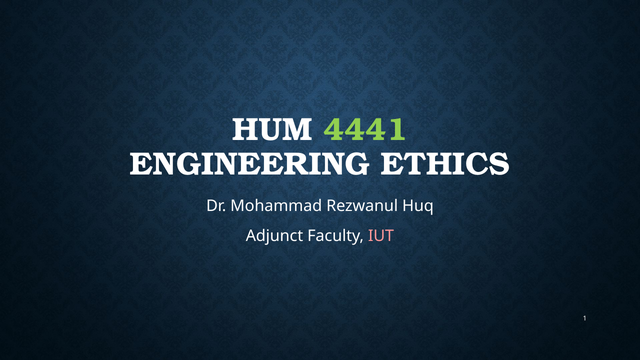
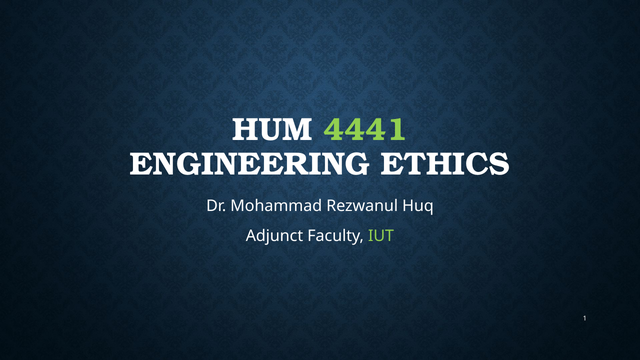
IUT colour: pink -> light green
